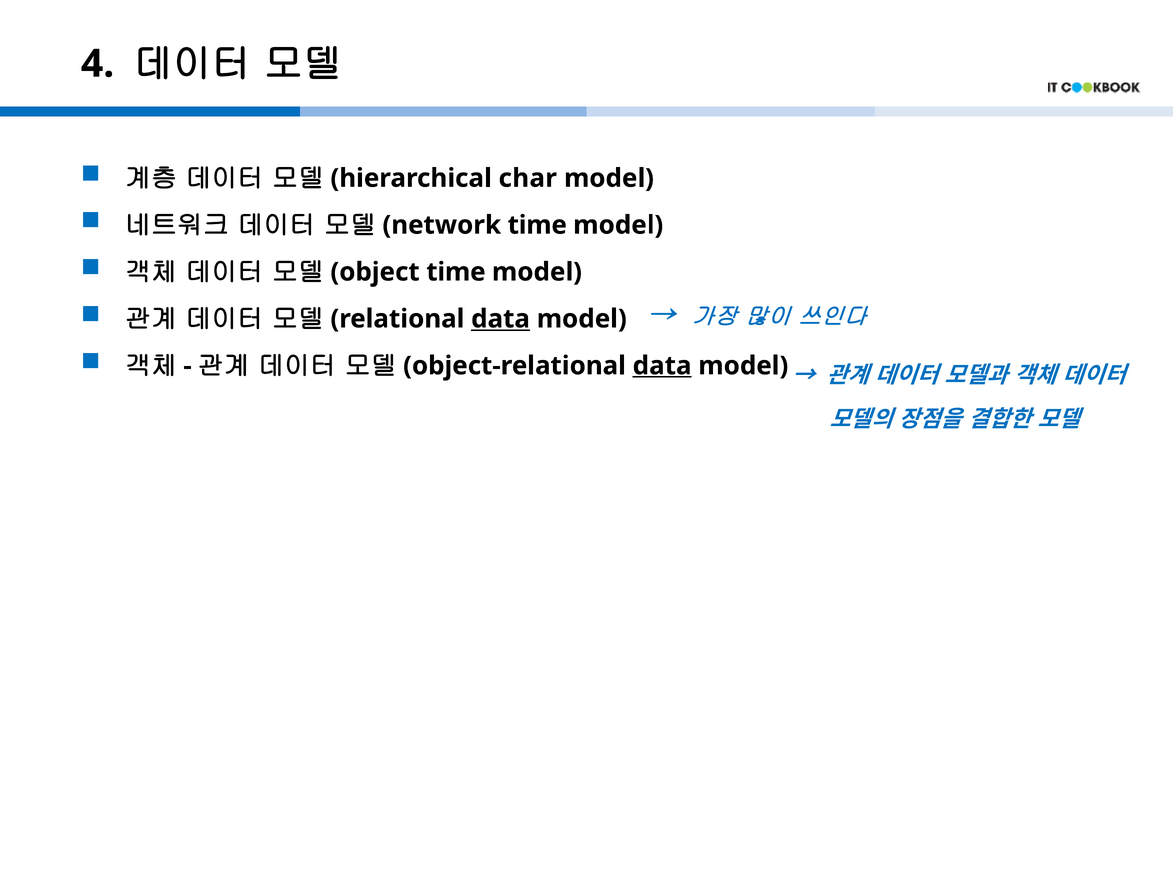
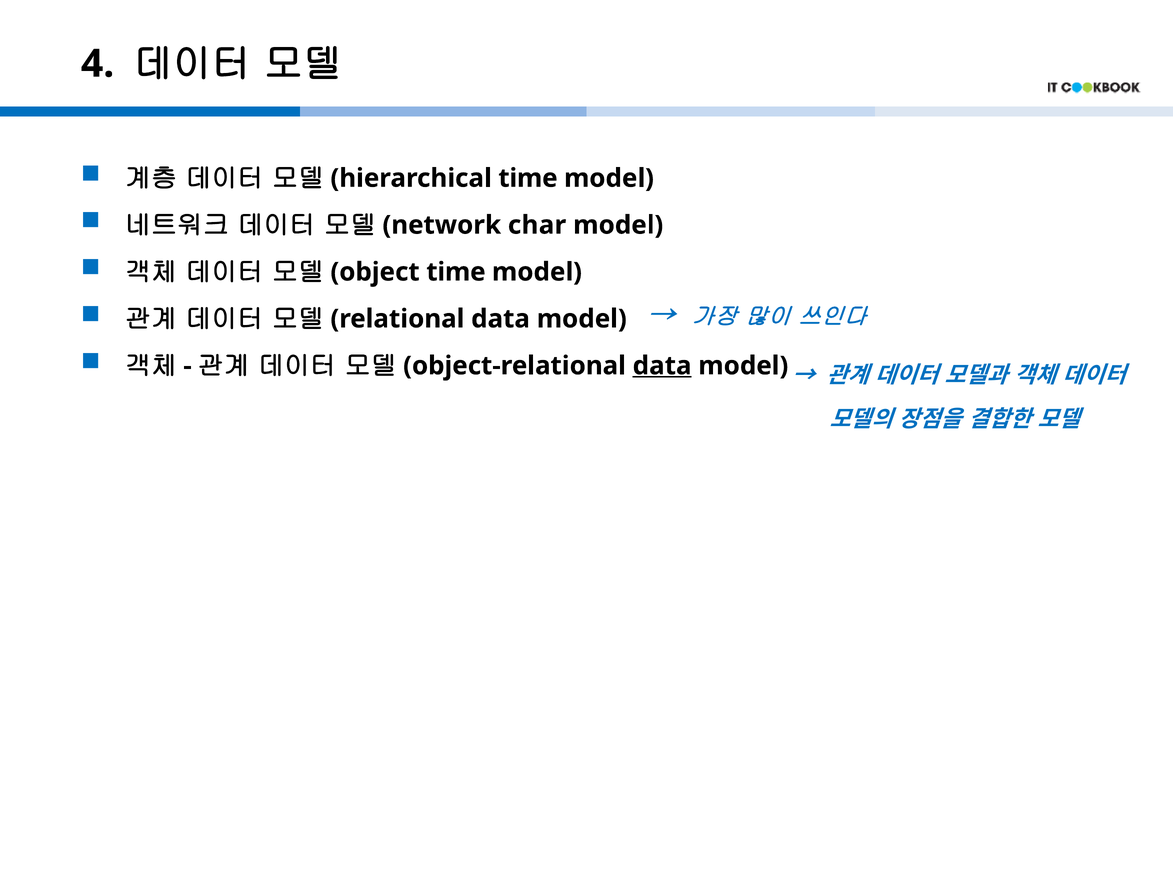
char at (528, 178): char -> time
time at (537, 225): time -> char
data at (501, 319) underline: present -> none
